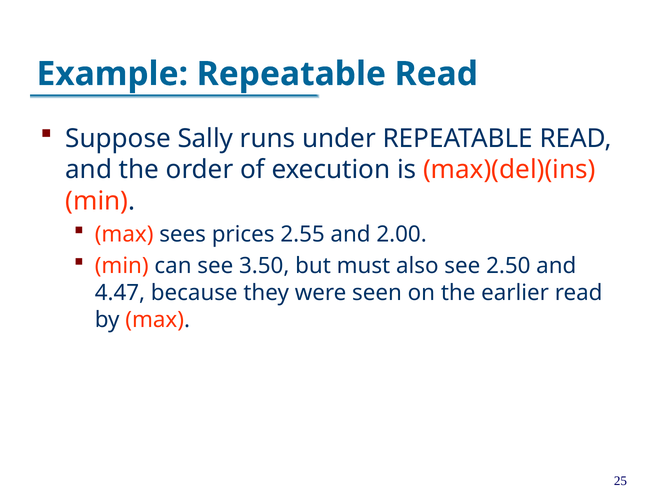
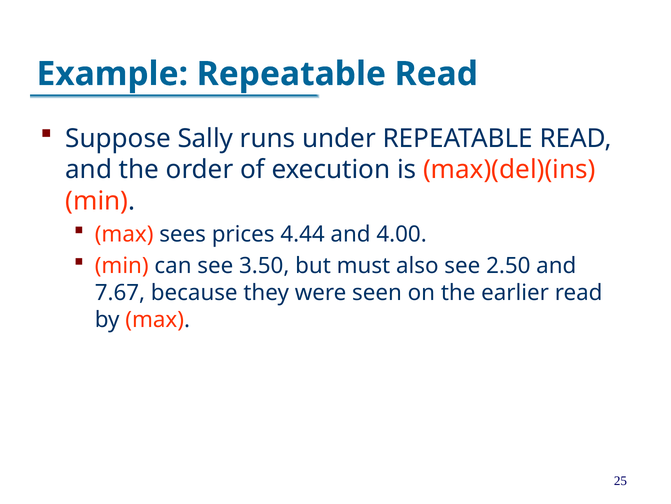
2.55: 2.55 -> 4.44
2.00: 2.00 -> 4.00
4.47: 4.47 -> 7.67
